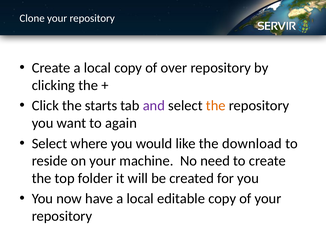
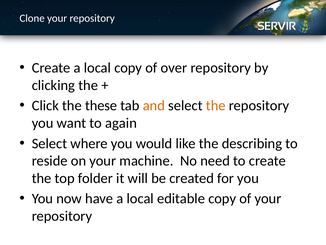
starts: starts -> these
and colour: purple -> orange
download: download -> describing
